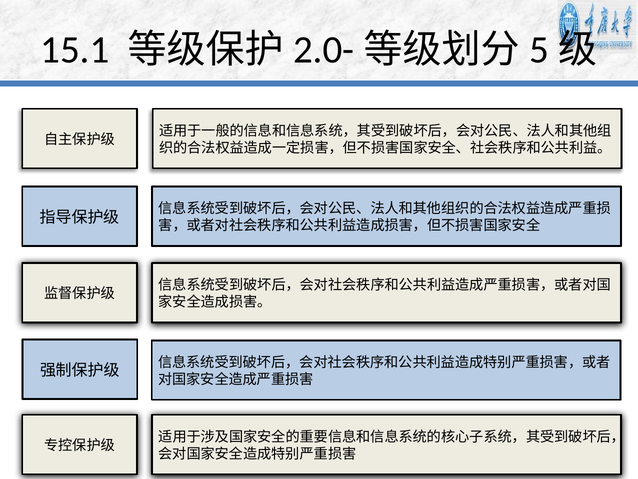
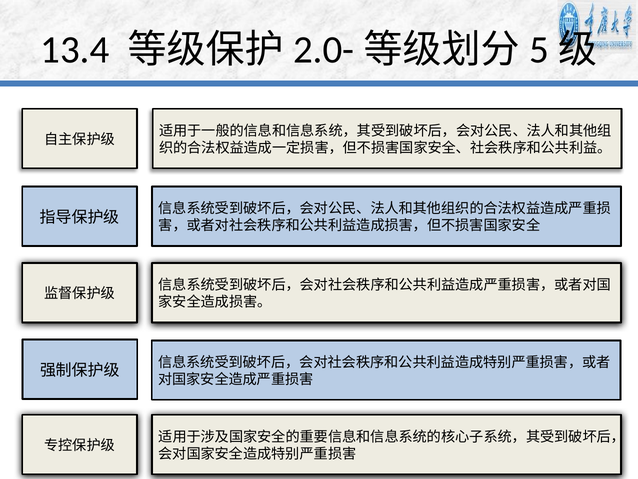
15.1: 15.1 -> 13.4
